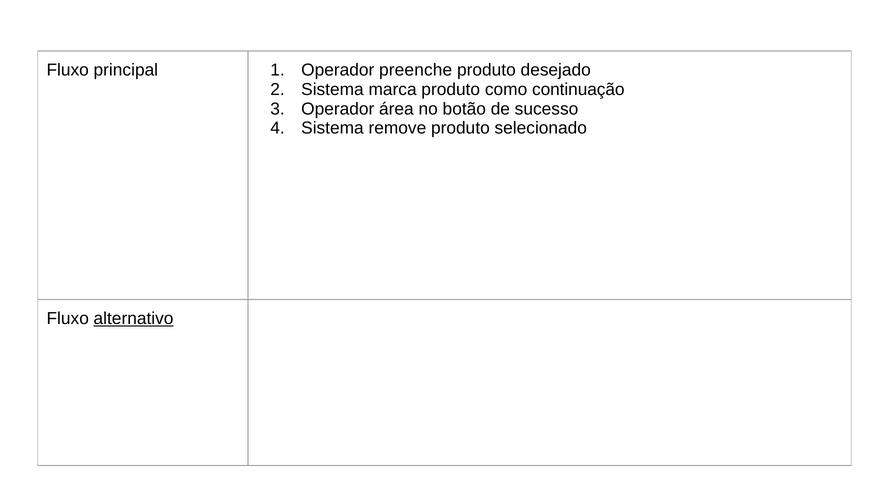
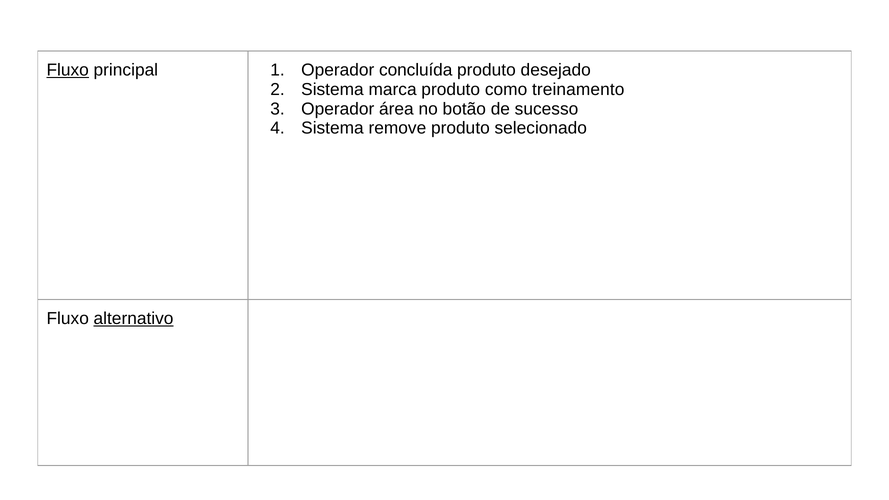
Fluxo at (68, 70) underline: none -> present
preenche: preenche -> concluída
continuação: continuação -> treinamento
